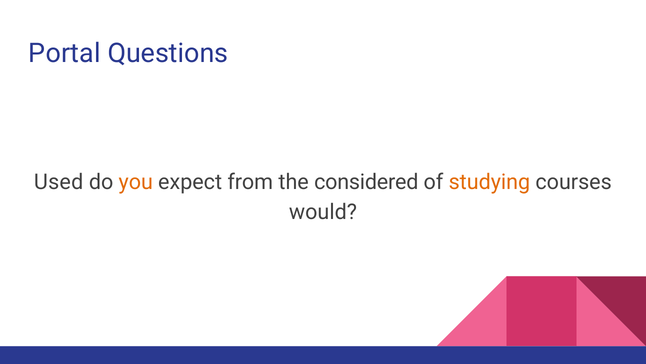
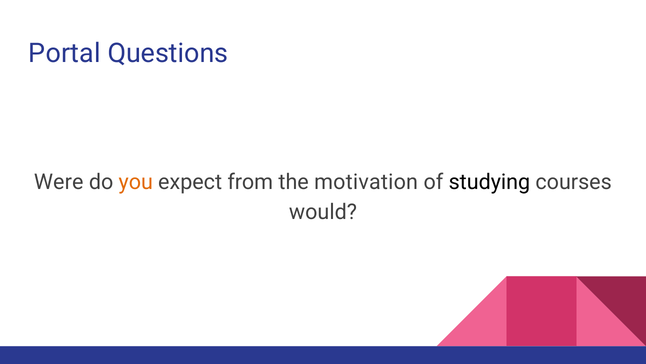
Used: Used -> Were
considered: considered -> motivation
studying colour: orange -> black
